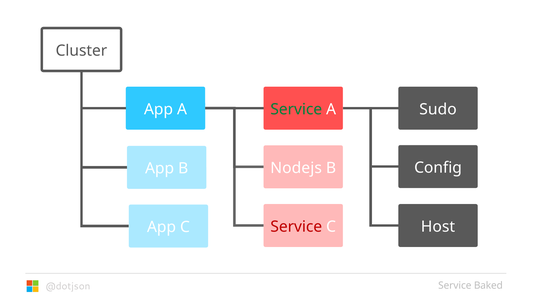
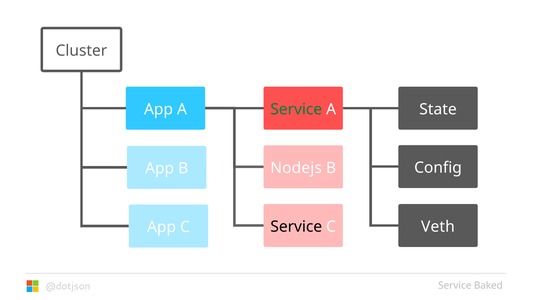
Sudo: Sudo -> State
Service at (296, 226) colour: red -> black
Host: Host -> Veth
